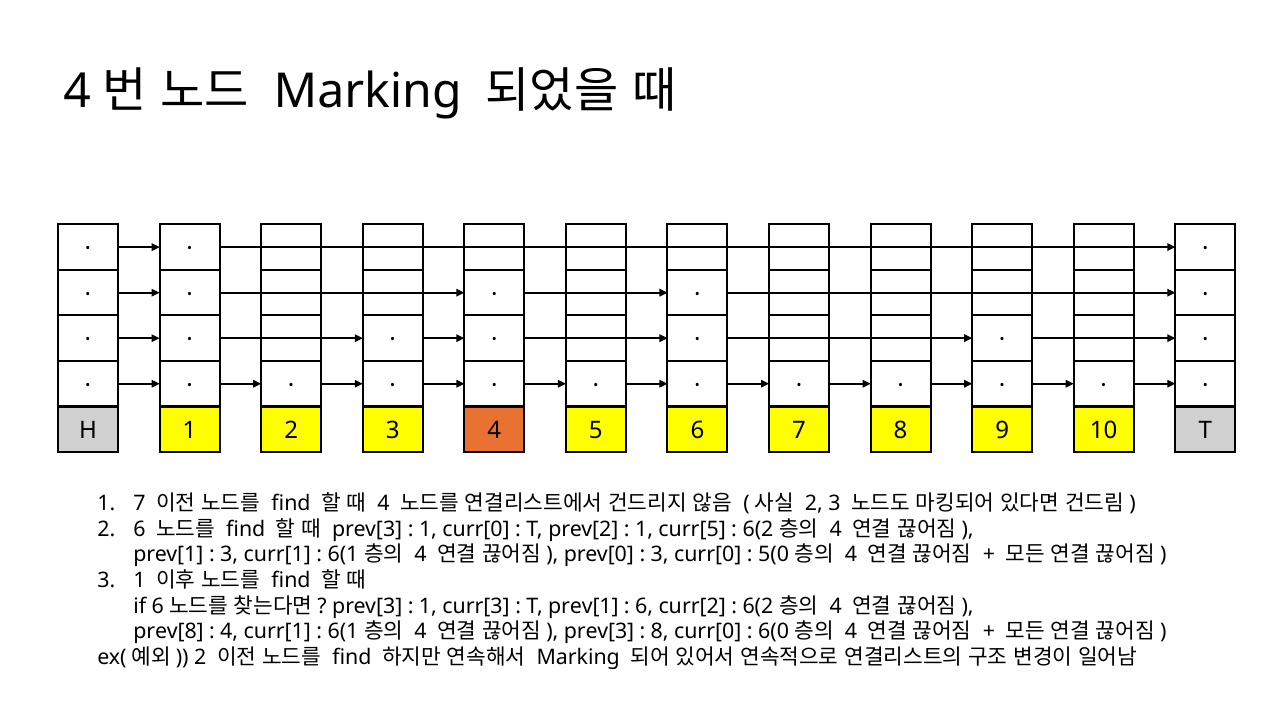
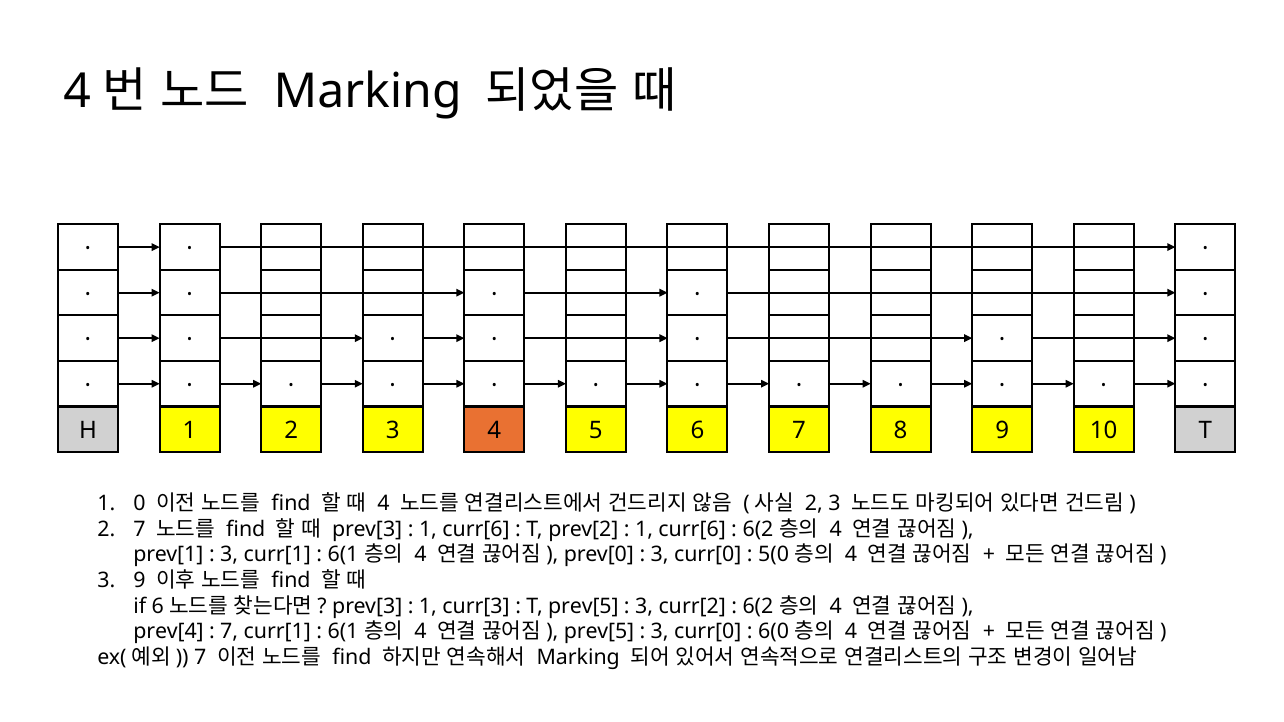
1 7: 7 -> 0
2 6: 6 -> 7
curr[0 at (476, 529): curr[0 -> curr[6
curr[5 at (692, 529): curr[5 -> curr[6
3 1: 1 -> 9
T prev[1: prev[1 -> prev[5
6 at (644, 606): 6 -> 3
prev[8: prev[8 -> prev[4
4 at (229, 632): 4 -> 7
prev[3 at (599, 632): prev[3 -> prev[5
8 at (660, 632): 8 -> 3
2 at (200, 658): 2 -> 7
